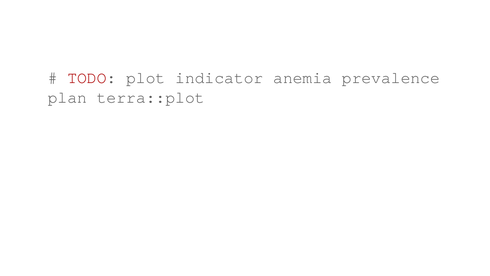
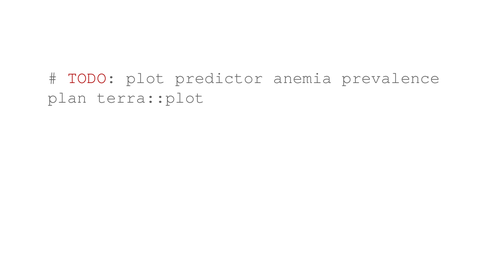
indicator: indicator -> predictor
